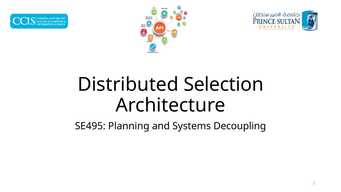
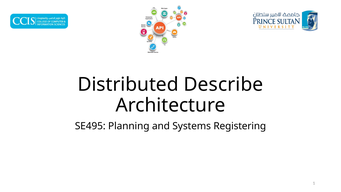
Selection: Selection -> Describe
Decoupling: Decoupling -> Registering
